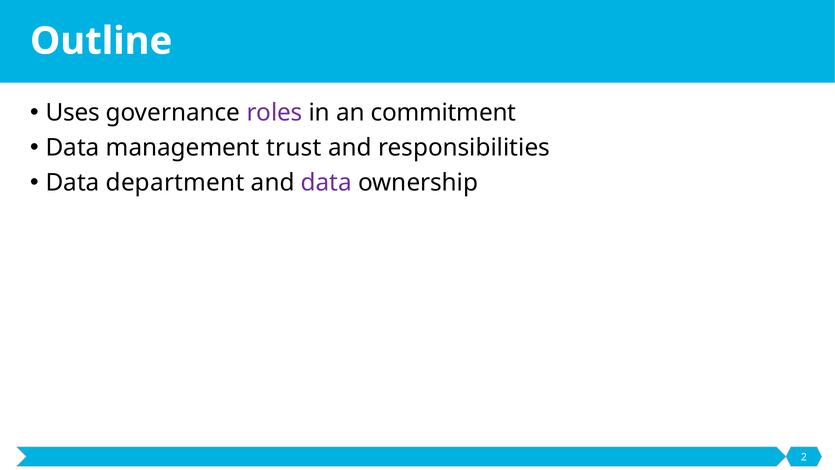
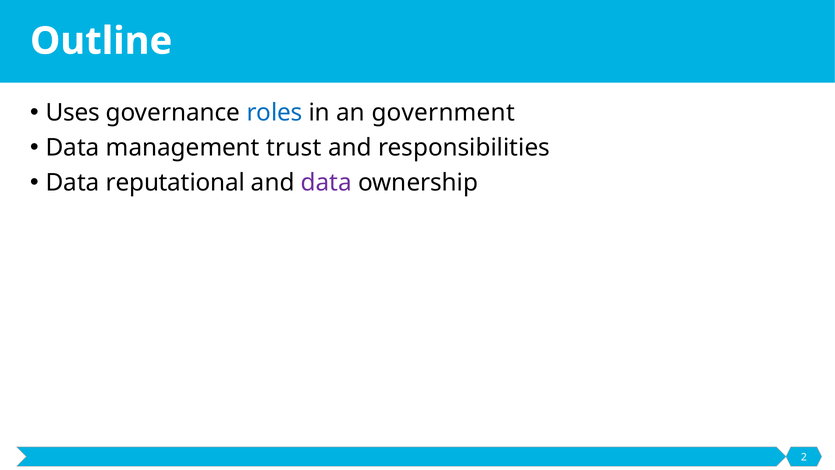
roles colour: purple -> blue
commitment: commitment -> government
department: department -> reputational
